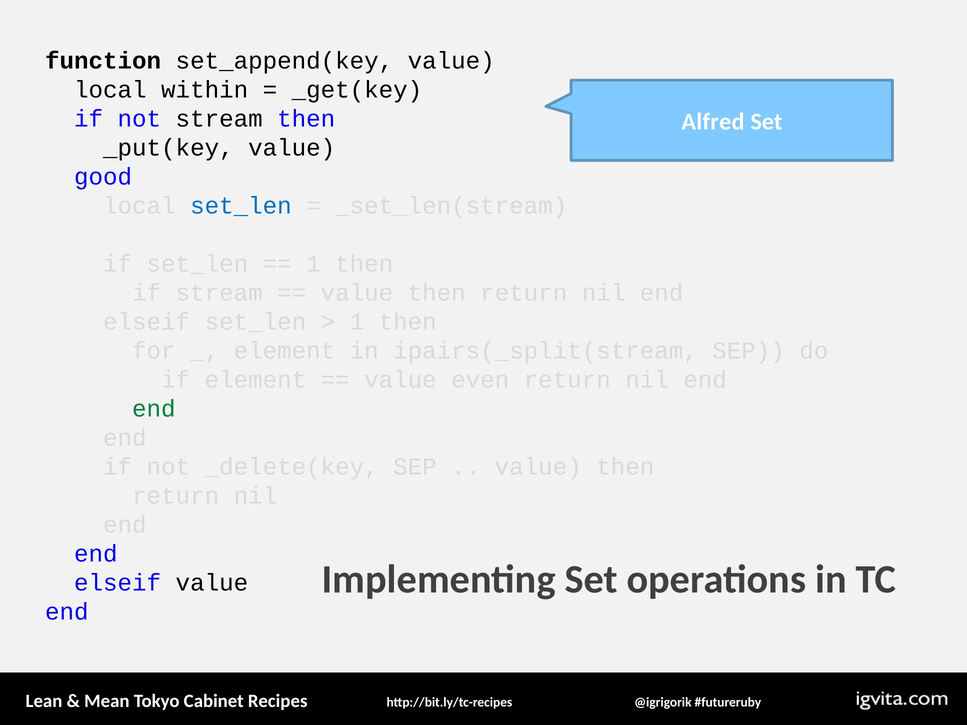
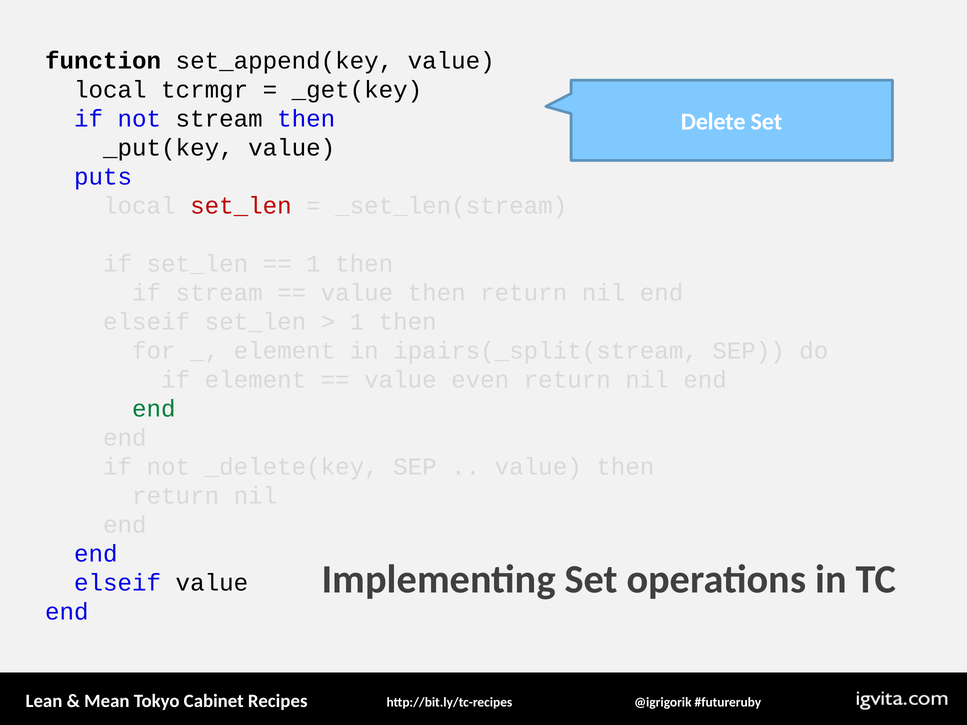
within: within -> tcrmgr
Alfred: Alfred -> Delete
good: good -> puts
set_len at (241, 206) colour: blue -> red
